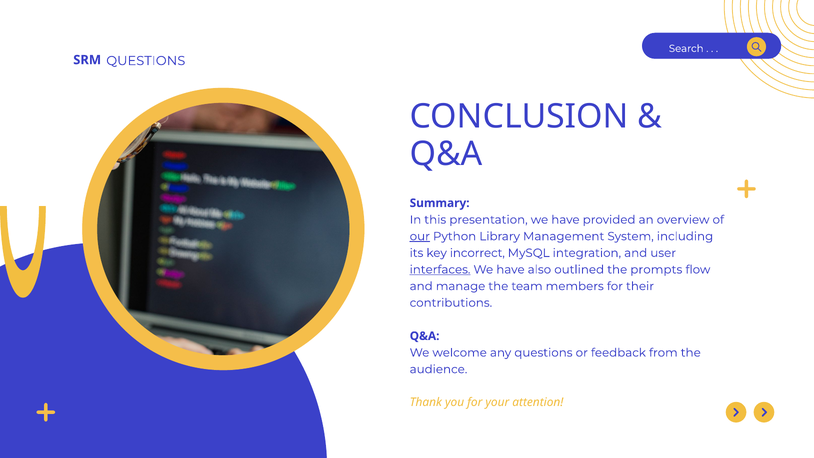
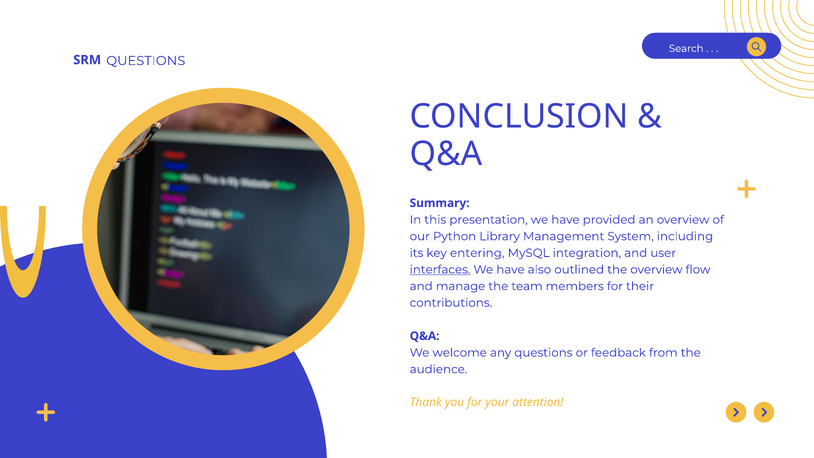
our underline: present -> none
incorrect: incorrect -> entering
the prompts: prompts -> overview
